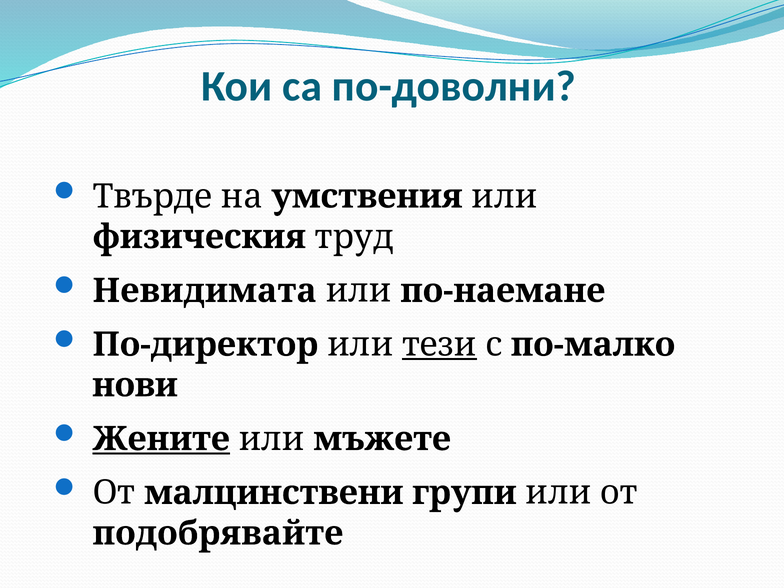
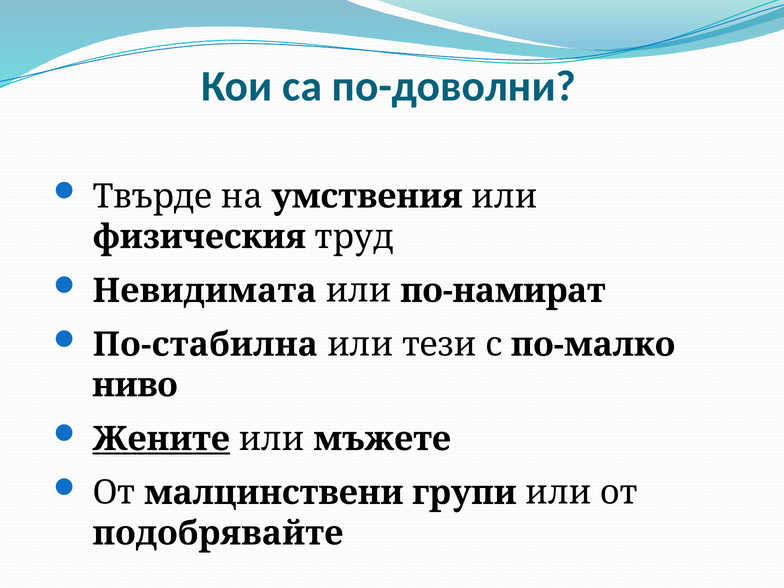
по-наемане: по-наемане -> по-намират
По-директор: По-директор -> По-стабилна
тези underline: present -> none
нови: нови -> ниво
